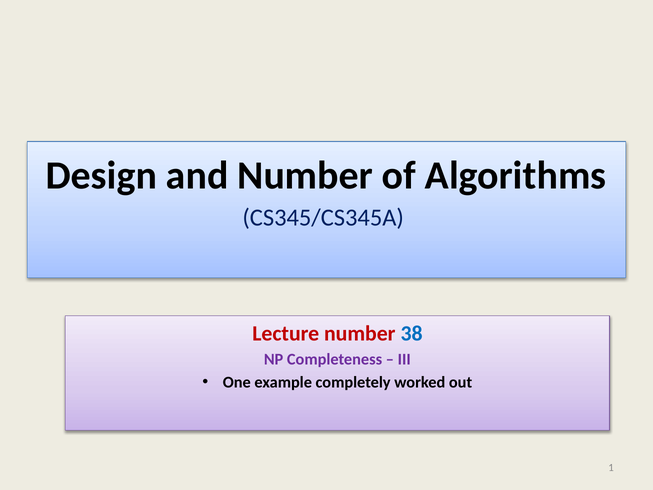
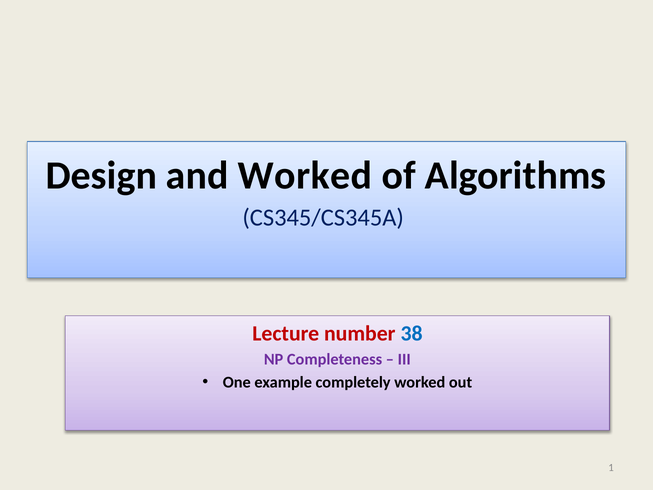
and Number: Number -> Worked
